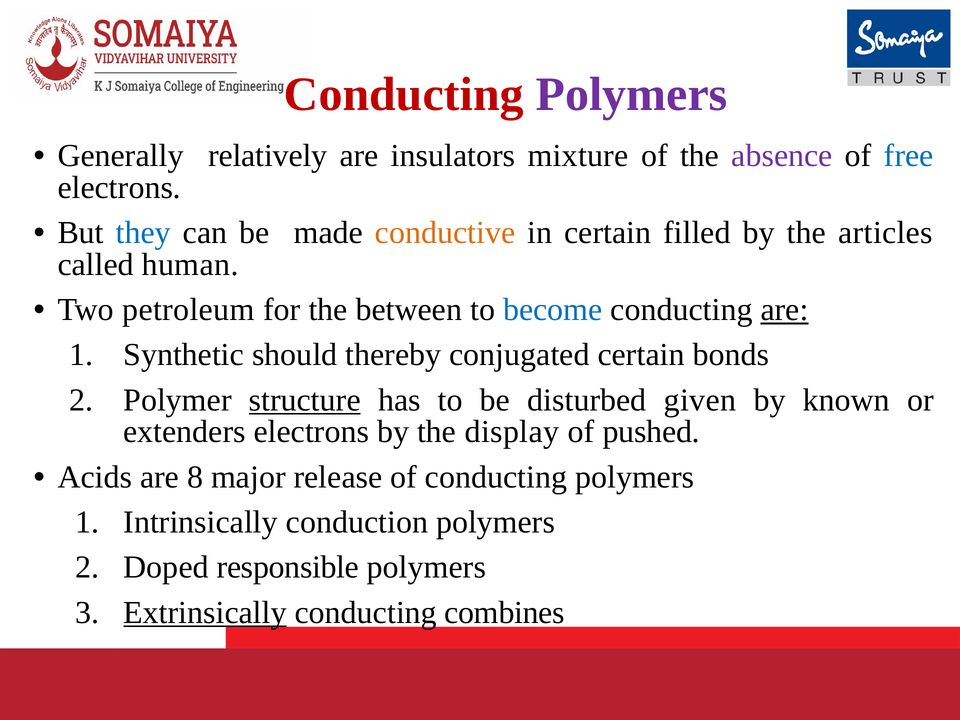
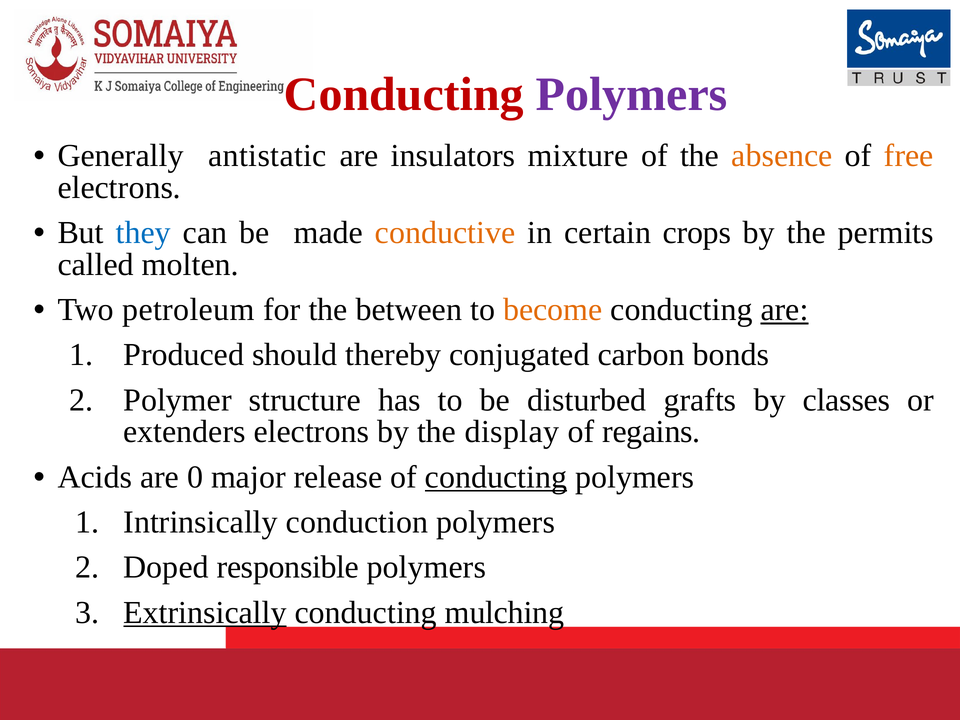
relatively: relatively -> antistatic
absence colour: purple -> orange
free colour: blue -> orange
filled: filled -> crops
articles: articles -> permits
human: human -> molten
become colour: blue -> orange
Synthetic: Synthetic -> Produced
conjugated certain: certain -> carbon
structure underline: present -> none
given: given -> grafts
known: known -> classes
pushed: pushed -> regains
8: 8 -> 0
conducting at (496, 477) underline: none -> present
combines: combines -> mulching
